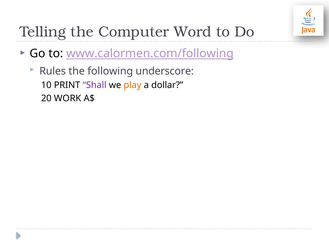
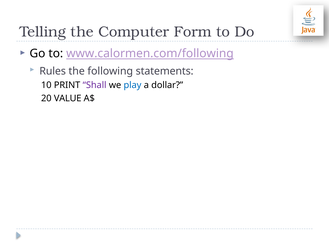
Word: Word -> Form
underscore: underscore -> statements
play colour: orange -> blue
WORK: WORK -> VALUE
